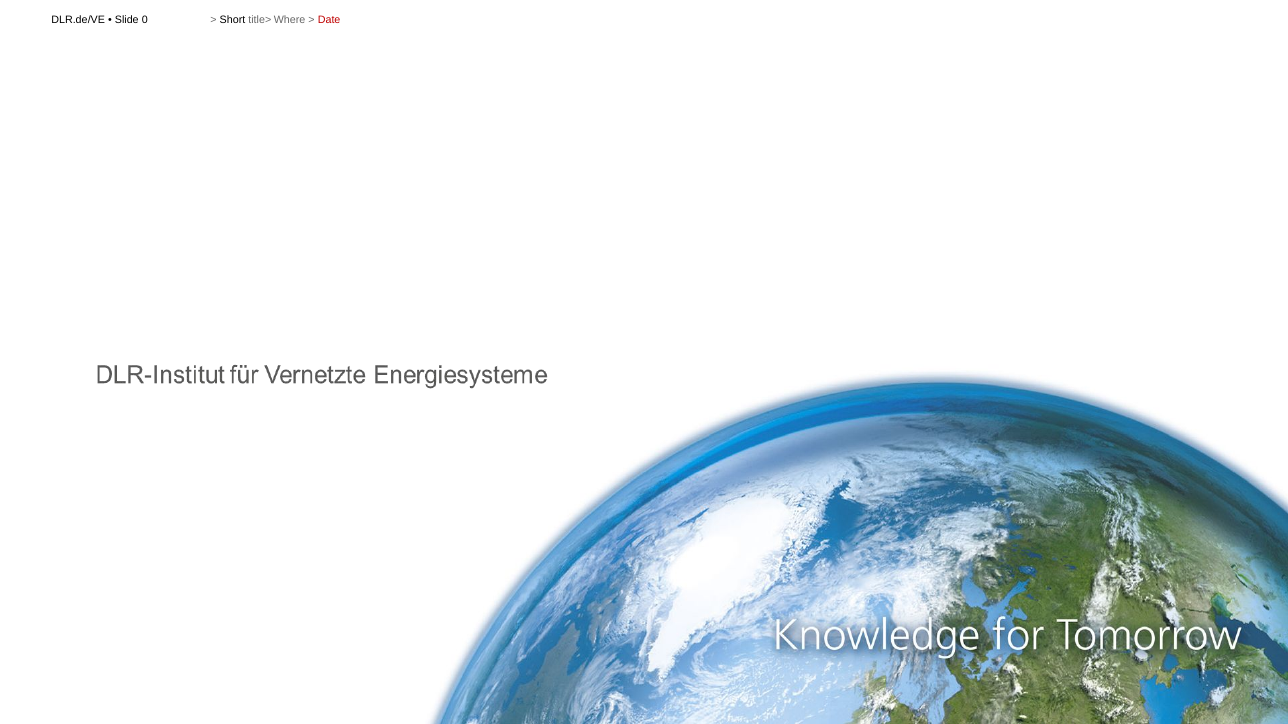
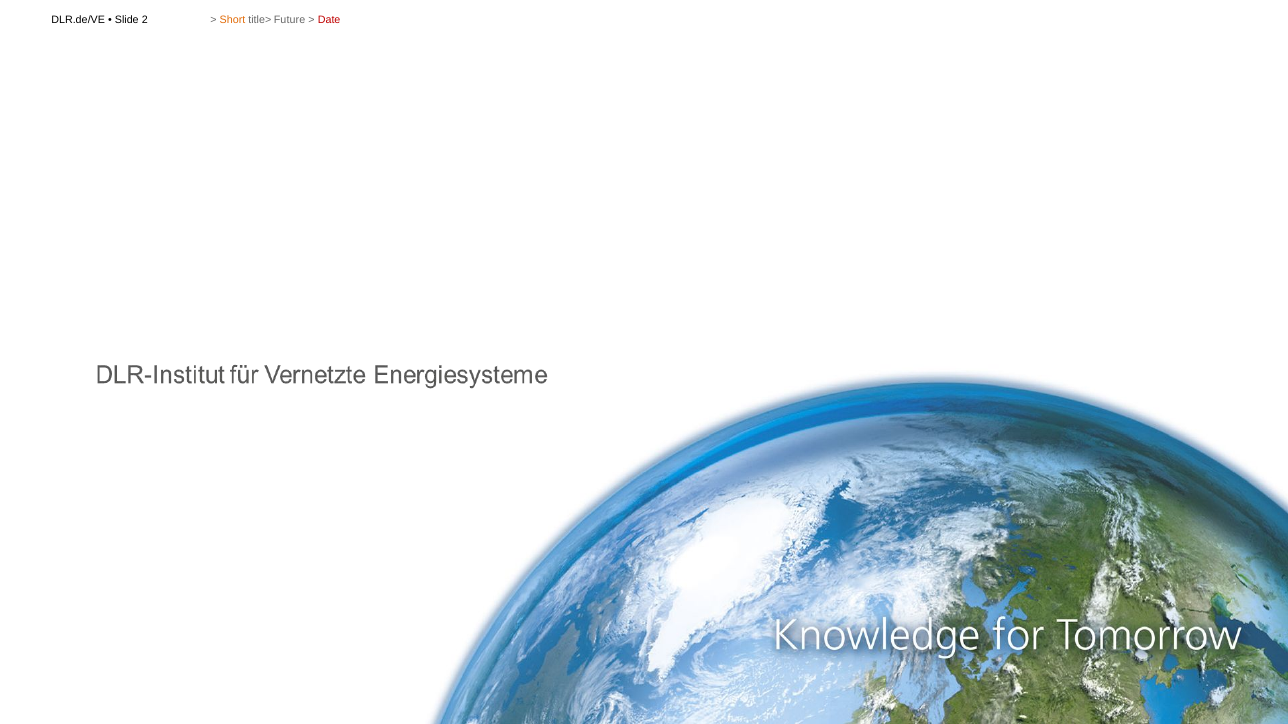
0: 0 -> 2
Short colour: black -> orange
Where: Where -> Future
